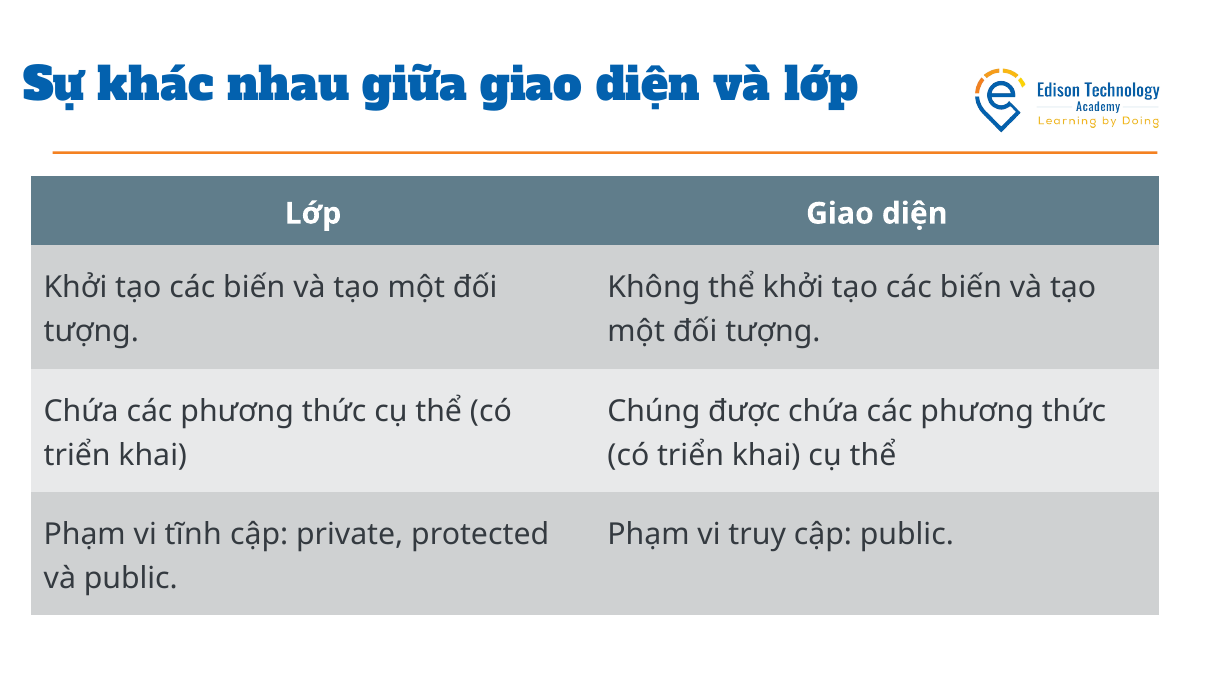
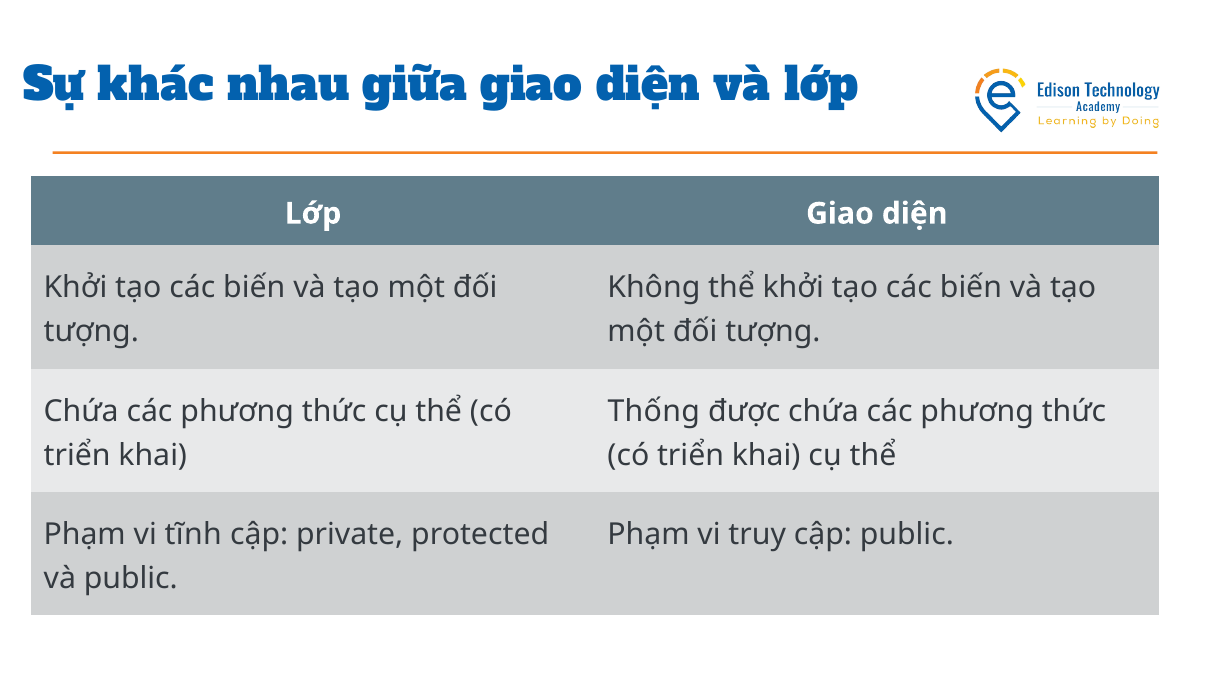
Chúng: Chúng -> Thống
